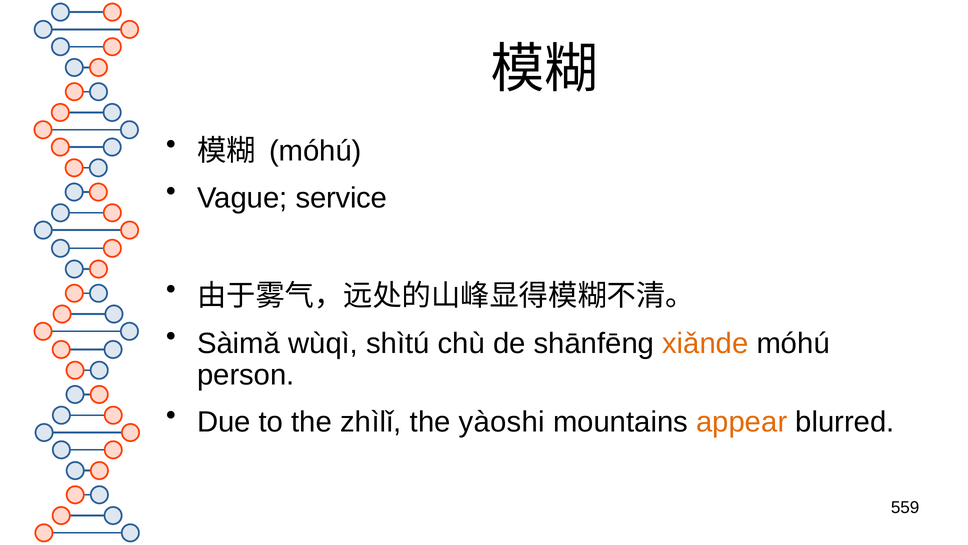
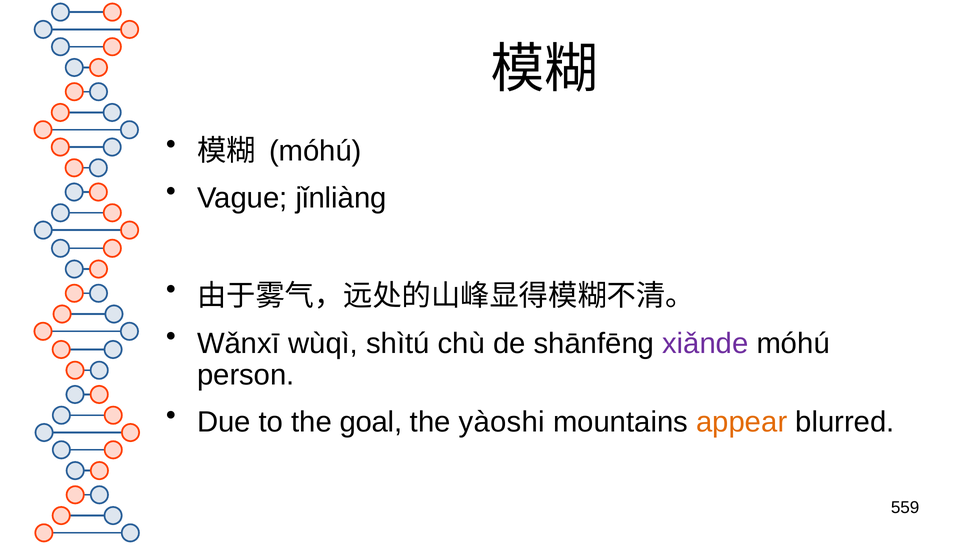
service: service -> jǐnliàng
Sàimǎ: Sàimǎ -> Wǎnxī
xiǎnde colour: orange -> purple
zhìlǐ: zhìlǐ -> goal
